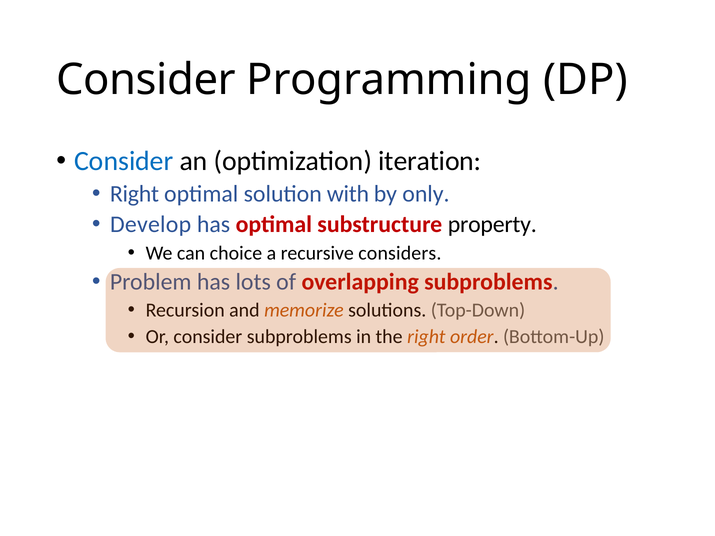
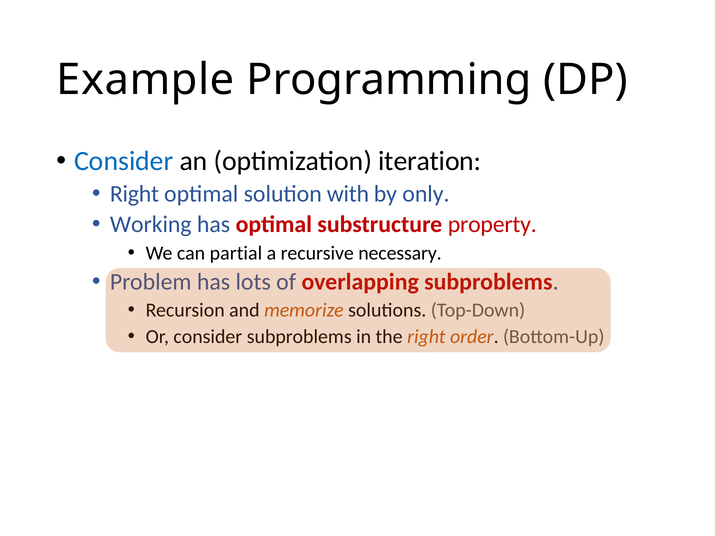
Consider at (146, 80): Consider -> Example
Develop: Develop -> Working
property colour: black -> red
choice: choice -> partial
considers: considers -> necessary
